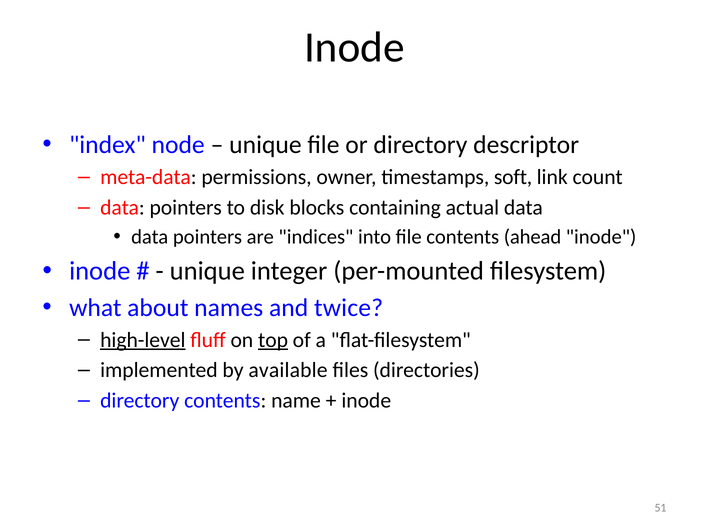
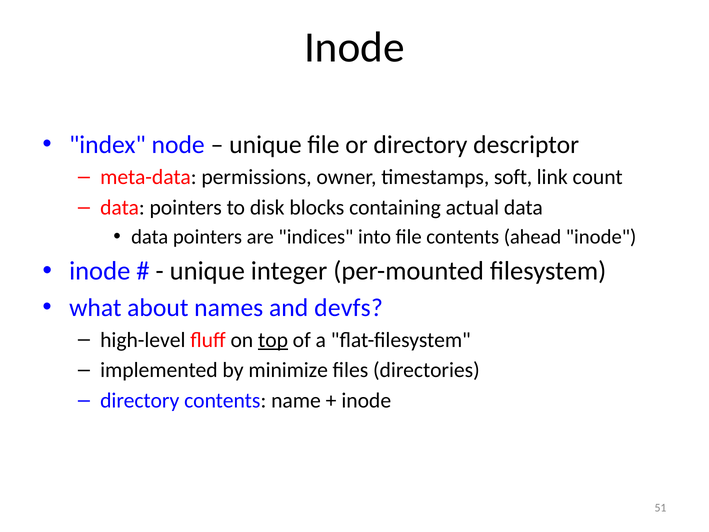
twice: twice -> devfs
high-level underline: present -> none
available: available -> minimize
